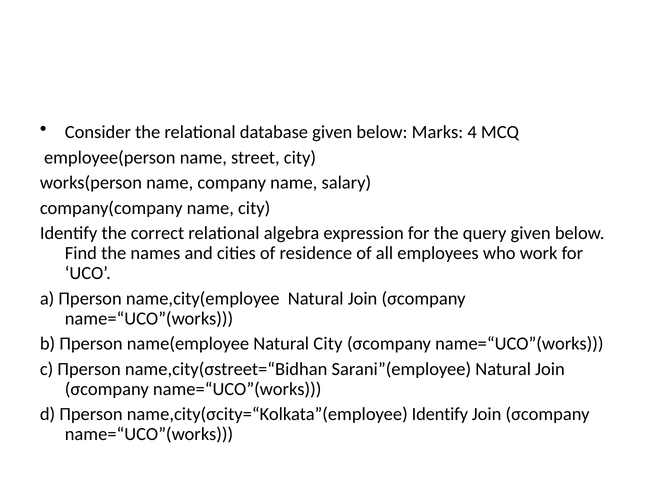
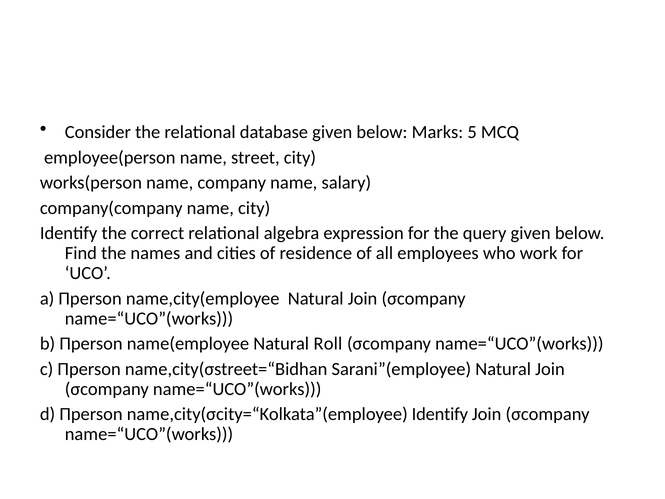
4: 4 -> 5
Natural City: City -> Roll
